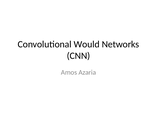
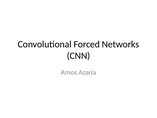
Would: Would -> Forced
